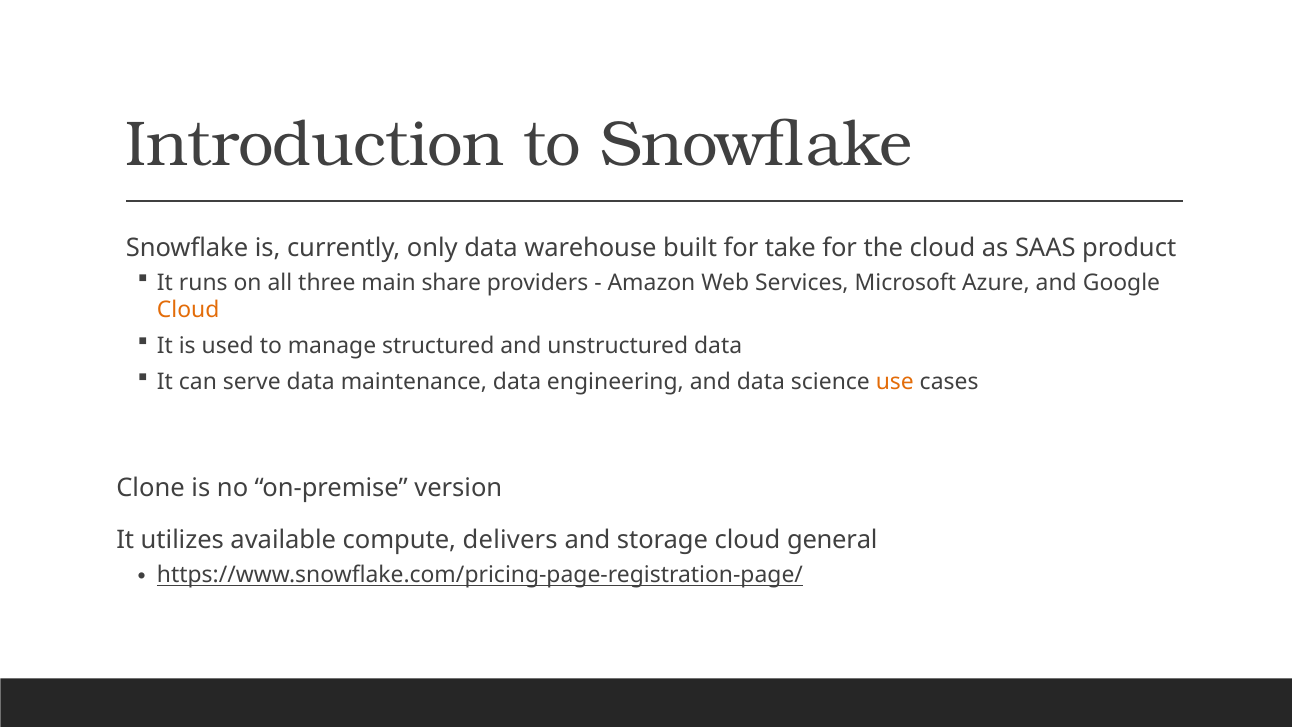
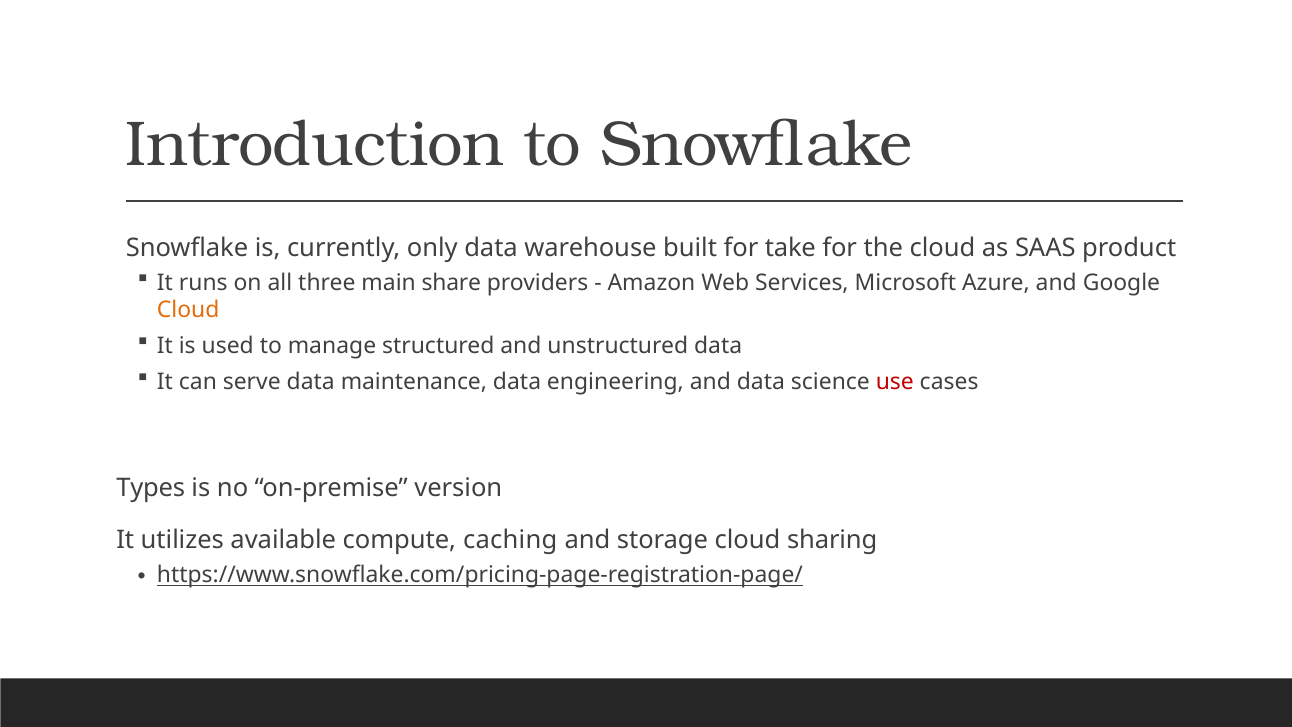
use colour: orange -> red
Clone: Clone -> Types
delivers: delivers -> caching
general: general -> sharing
